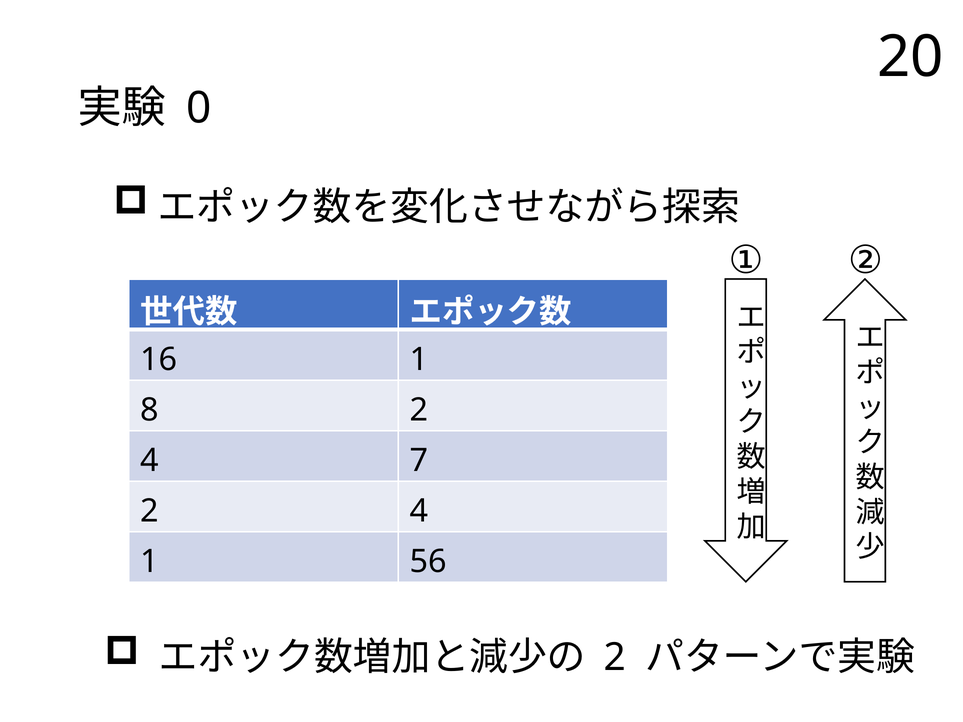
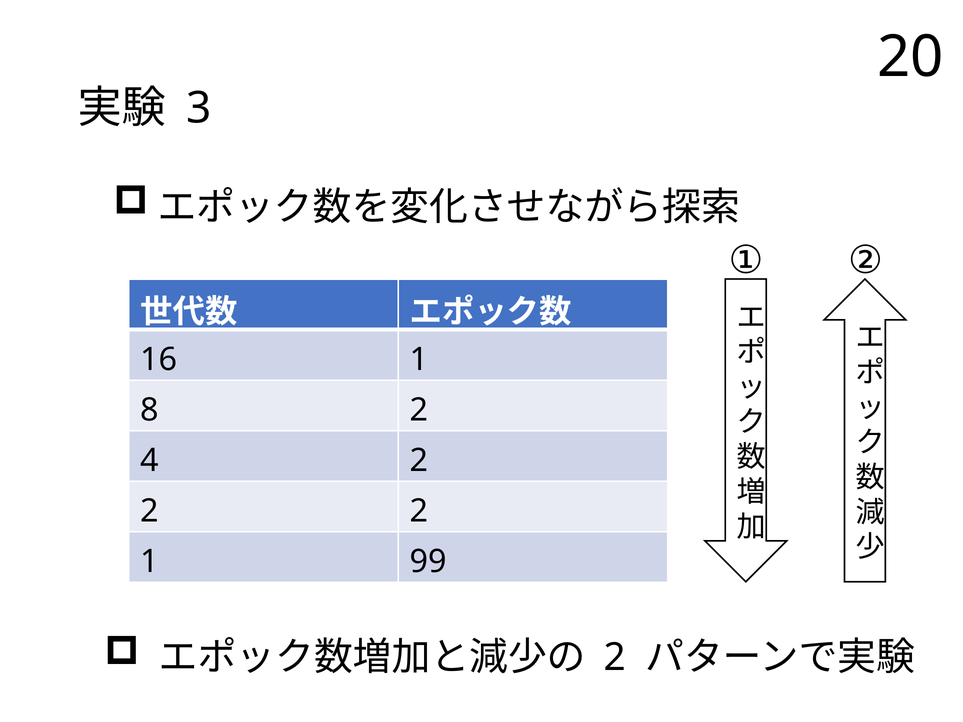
0: 0 -> 3
4 7: 7 -> 2
4 at (419, 511): 4 -> 2
56: 56 -> 99
